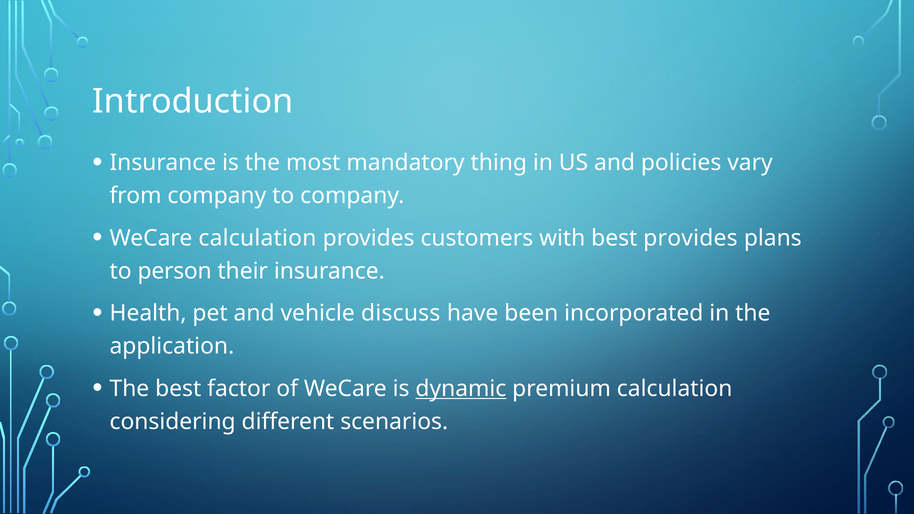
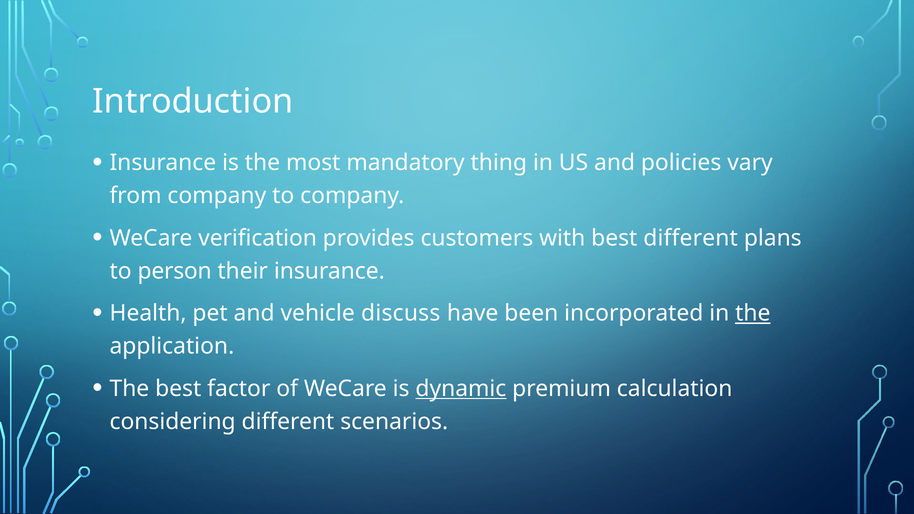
WeCare calculation: calculation -> verification
best provides: provides -> different
the at (753, 313) underline: none -> present
